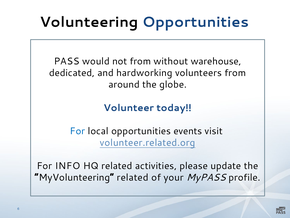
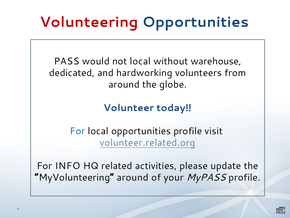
Volunteering colour: black -> red
not from: from -> local
opportunities events: events -> profile
MyVolunteering related: related -> around
